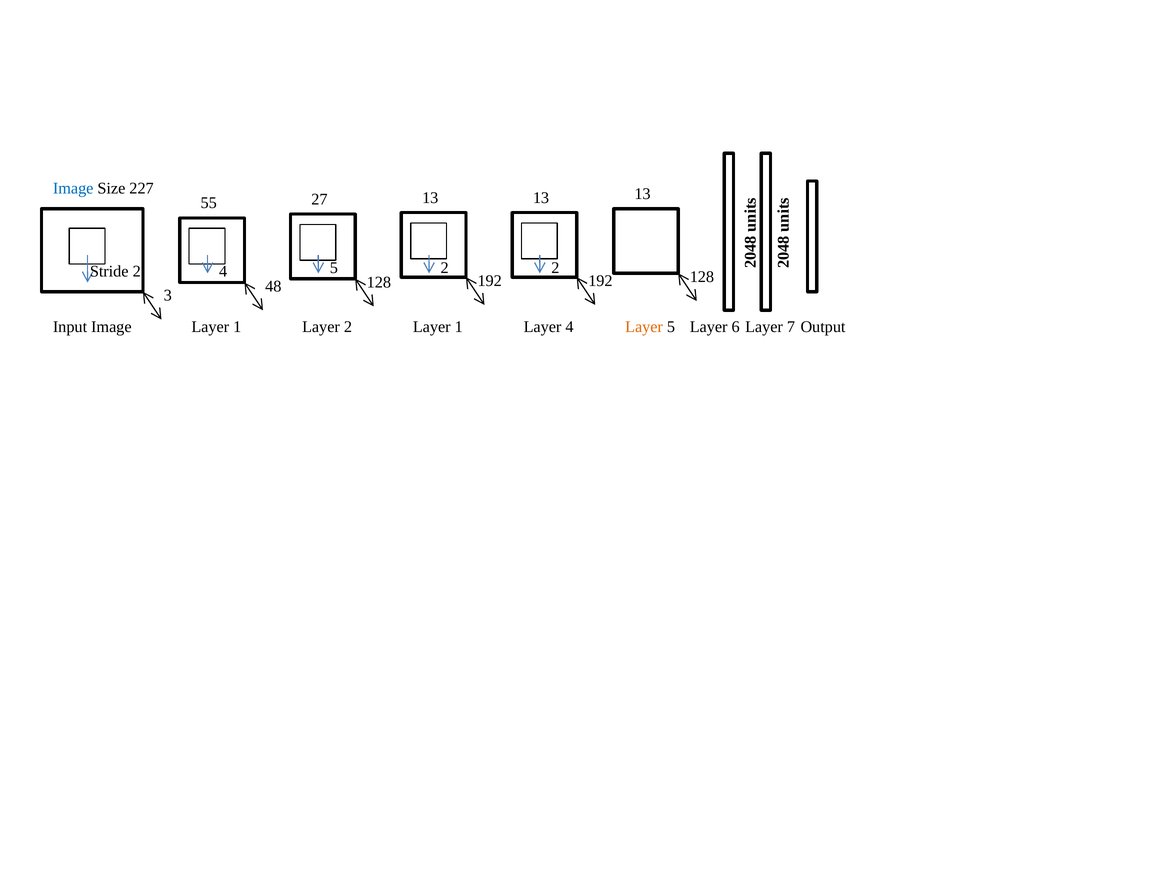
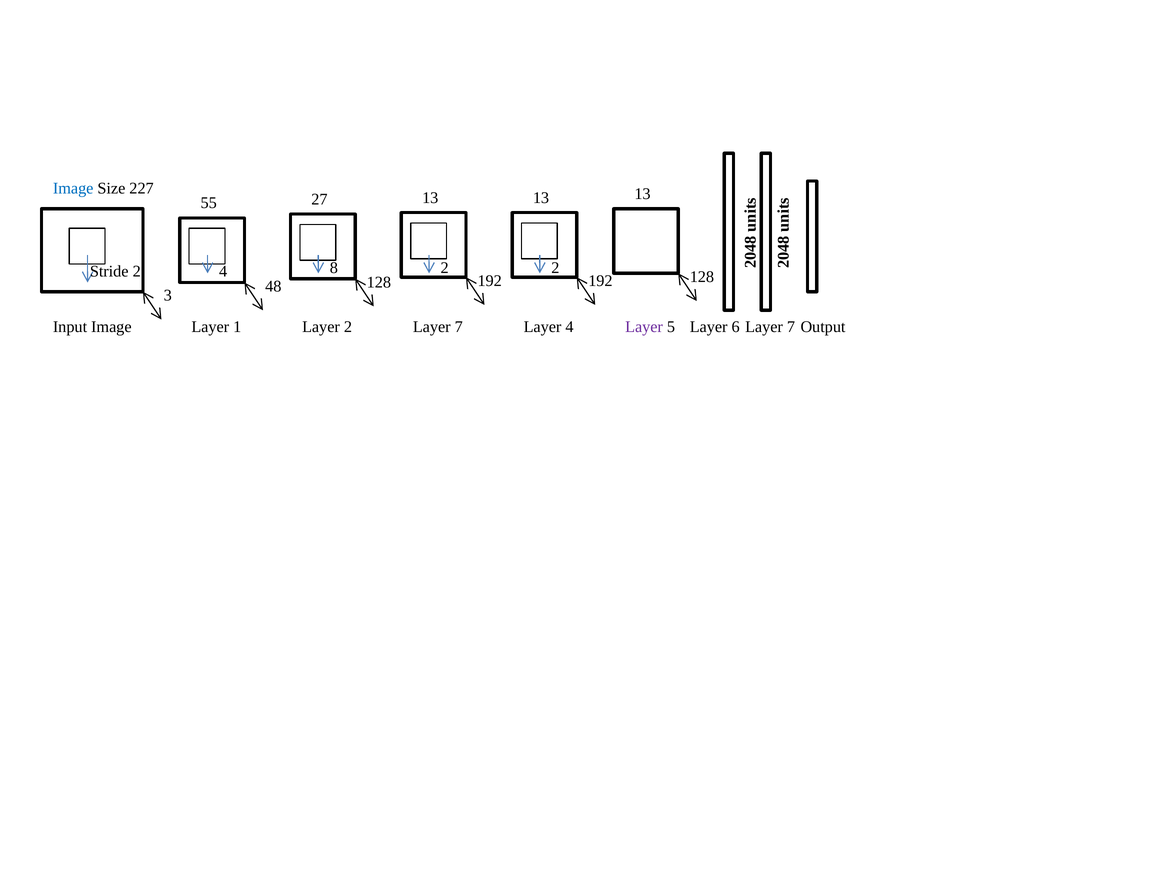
2 4 5: 5 -> 8
2 Layer 1: 1 -> 7
Layer at (644, 327) colour: orange -> purple
